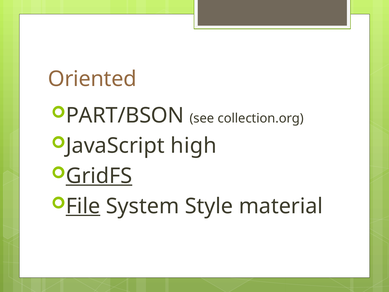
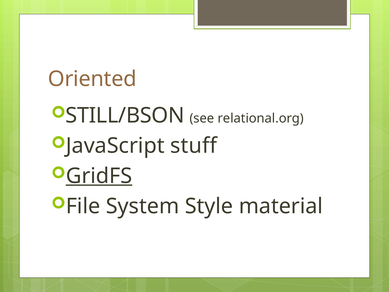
PART/BSON: PART/BSON -> STILL/BSON
collection.org: collection.org -> relational.org
high: high -> stuff
File underline: present -> none
